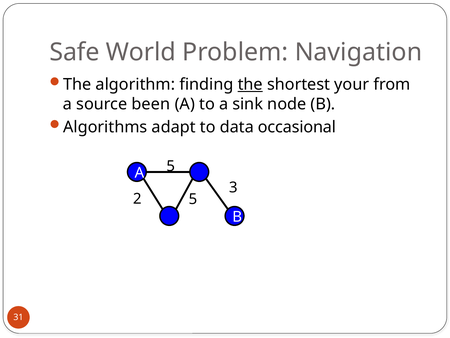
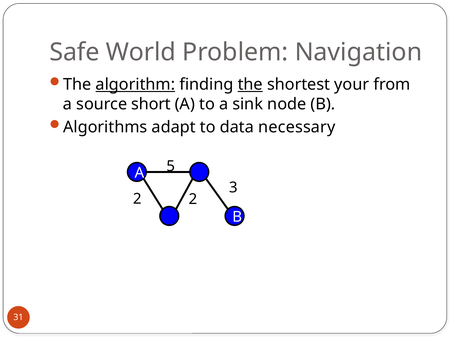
algorithm underline: none -> present
been: been -> short
occasional: occasional -> necessary
2 5: 5 -> 2
